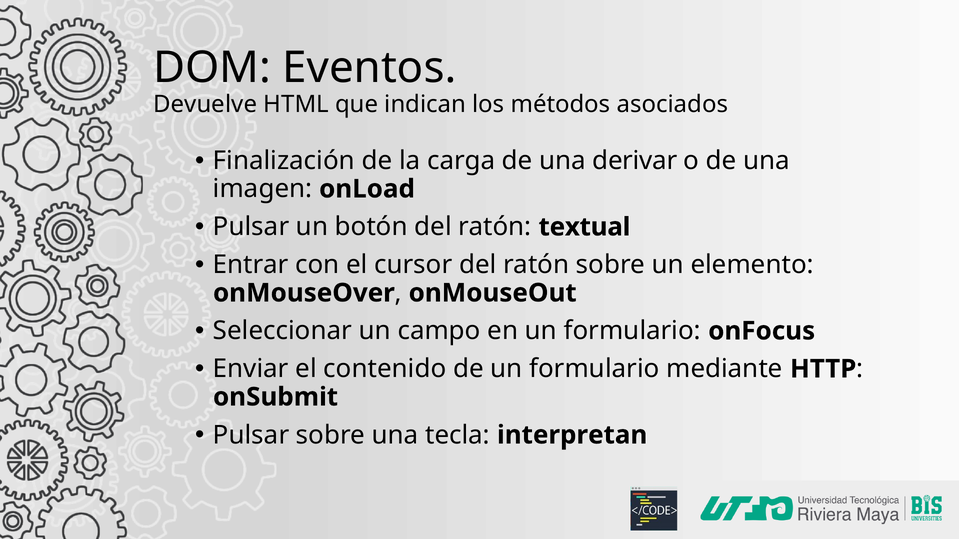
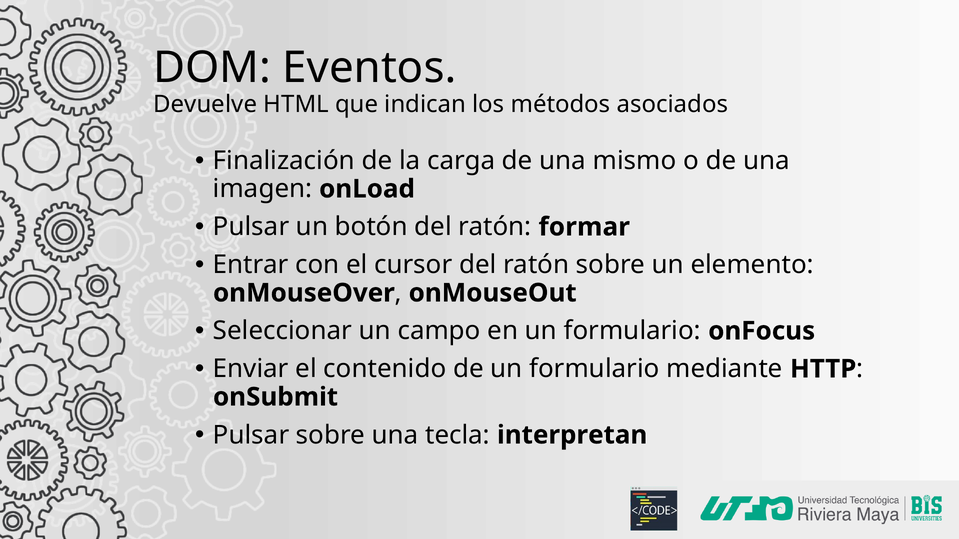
derivar: derivar -> mismo
textual: textual -> formar
